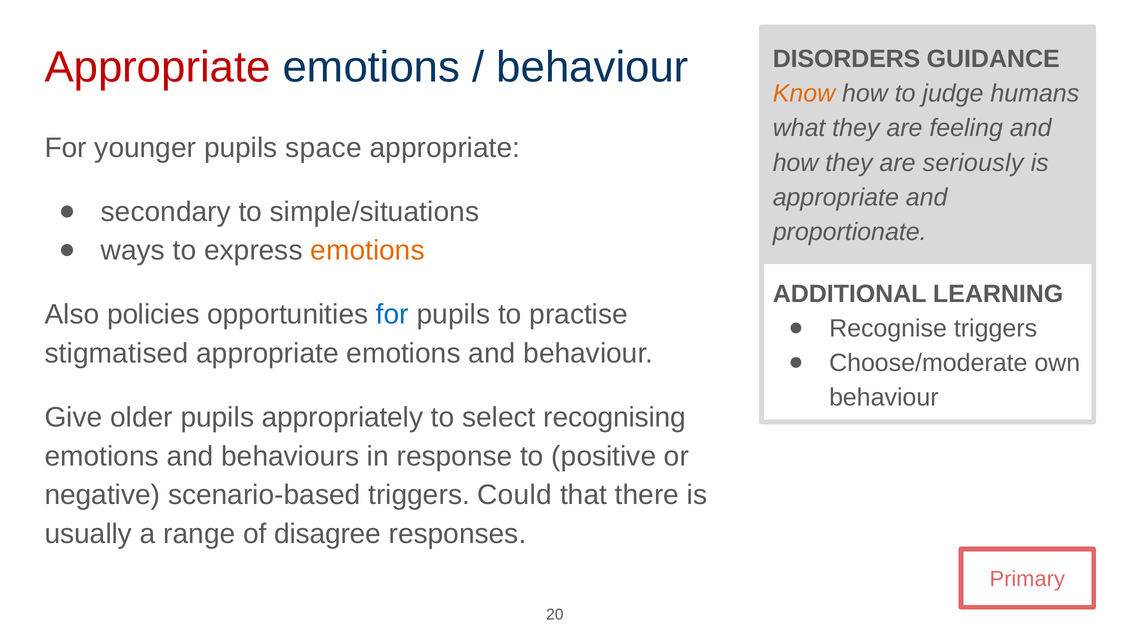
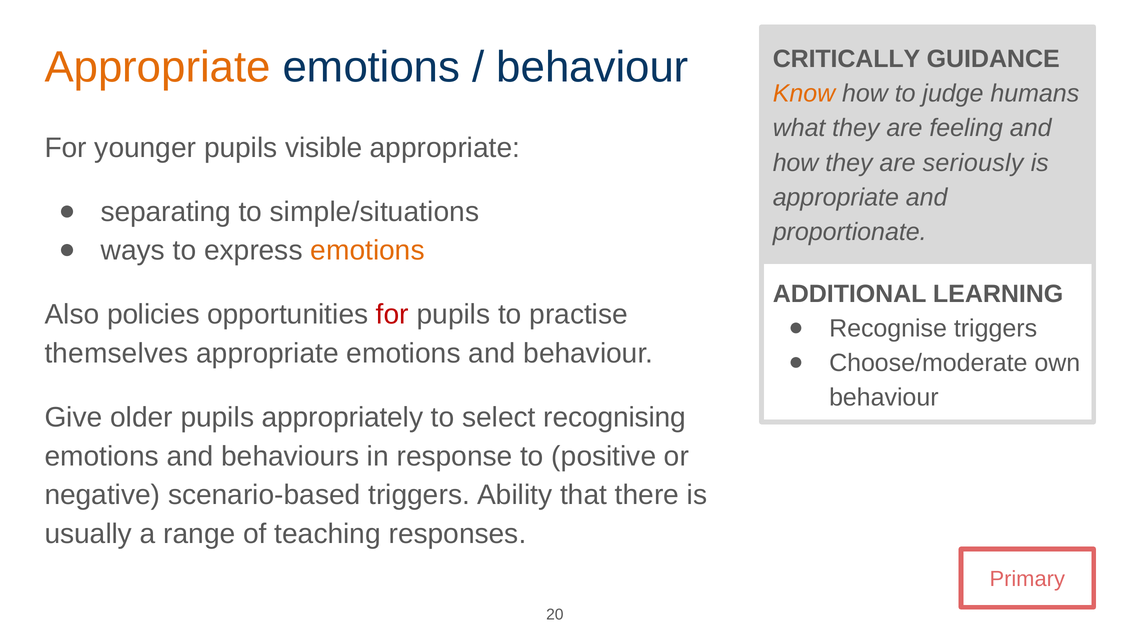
Appropriate at (158, 67) colour: red -> orange
DISORDERS: DISORDERS -> CRITICALLY
space: space -> visible
secondary: secondary -> separating
for at (392, 315) colour: blue -> red
stigmatised: stigmatised -> themselves
Could: Could -> Ability
disagree: disagree -> teaching
